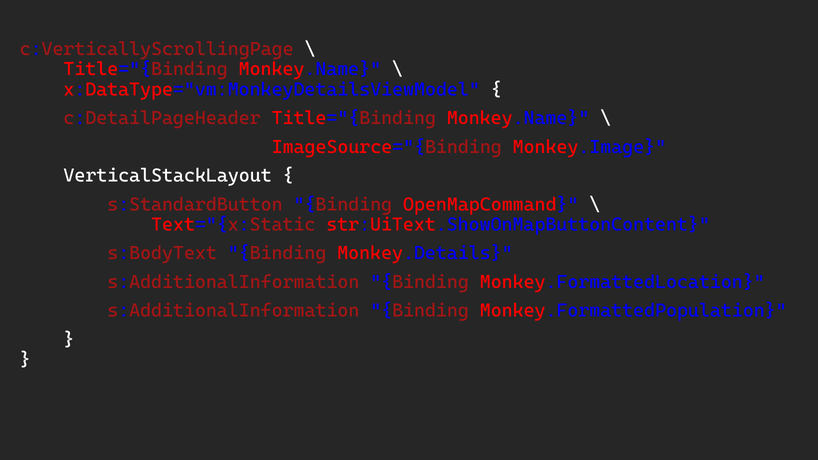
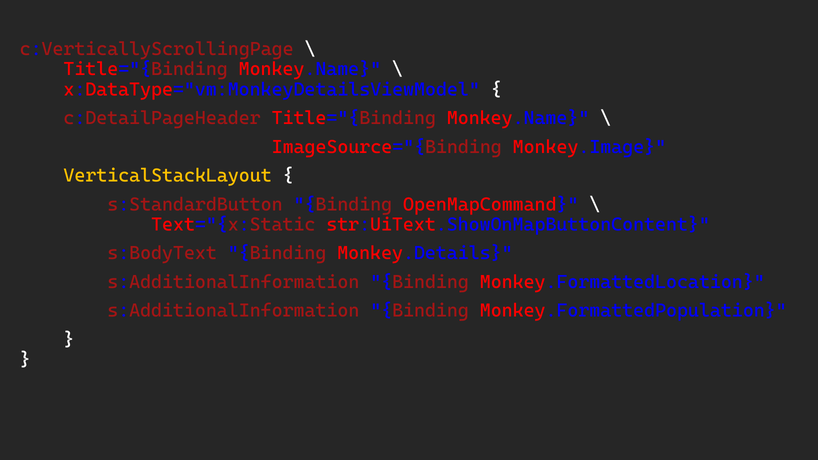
VerticalStackLayout colour: white -> yellow
